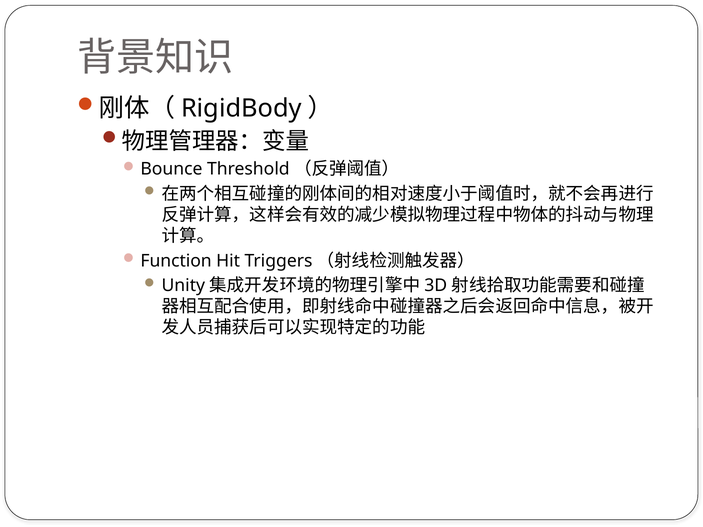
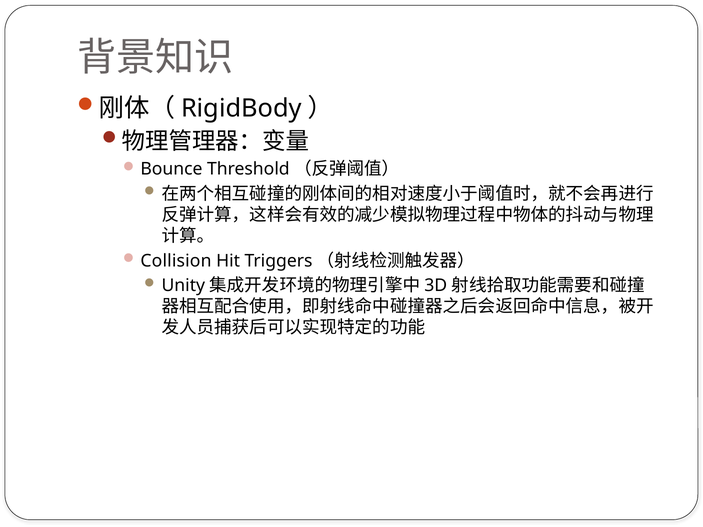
Function: Function -> Collision
